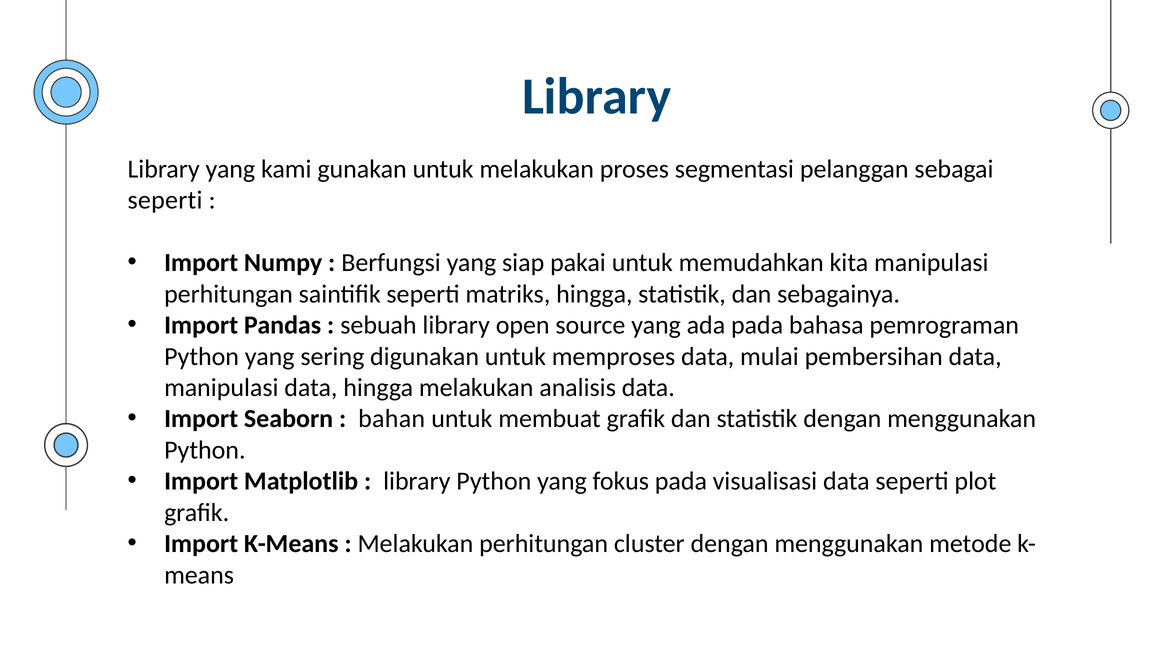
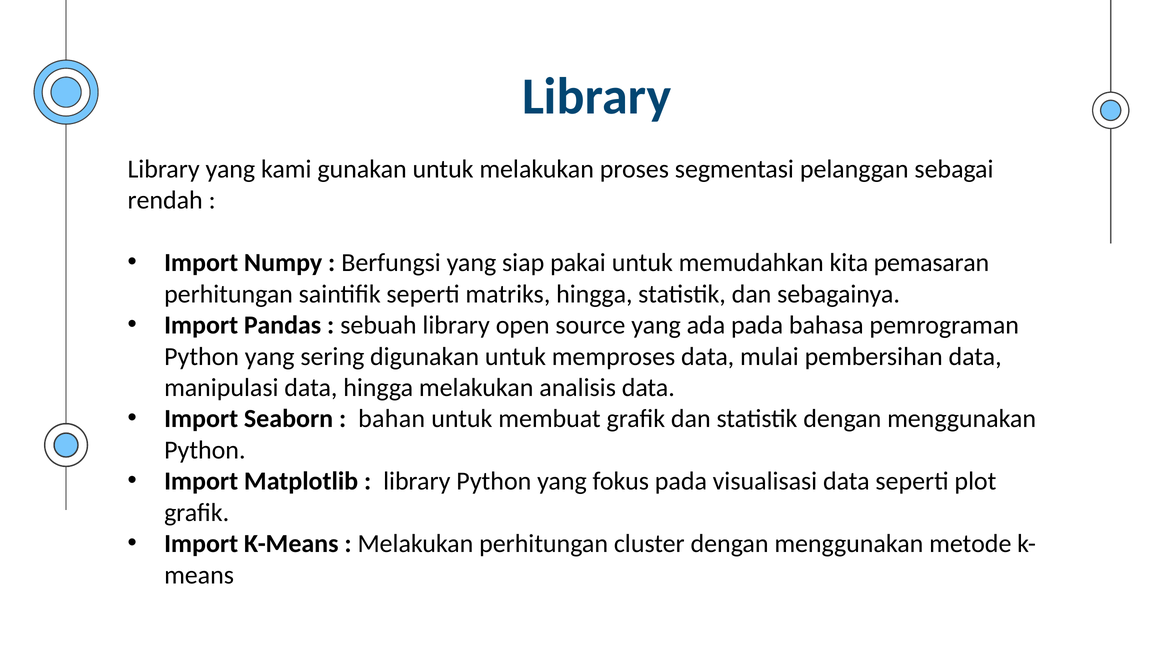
seperti at (165, 200): seperti -> rendah
kita manipulasi: manipulasi -> pemasaran
